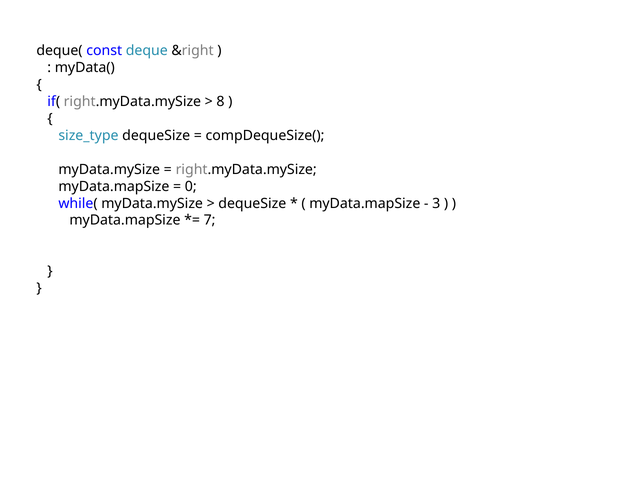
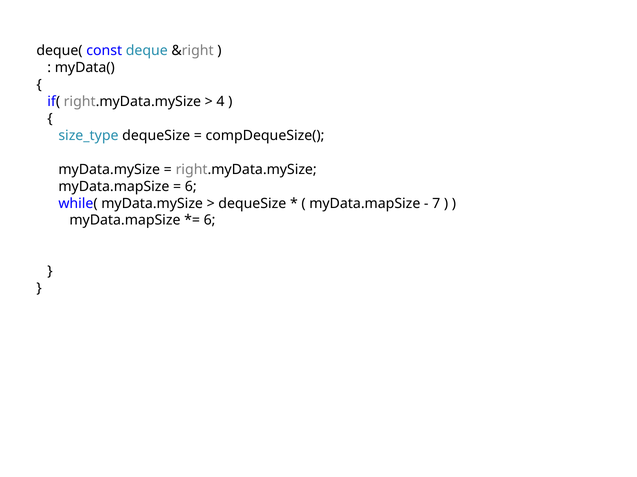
8: 8 -> 4
0 at (191, 187): 0 -> 6
3: 3 -> 7
7 at (210, 221): 7 -> 6
